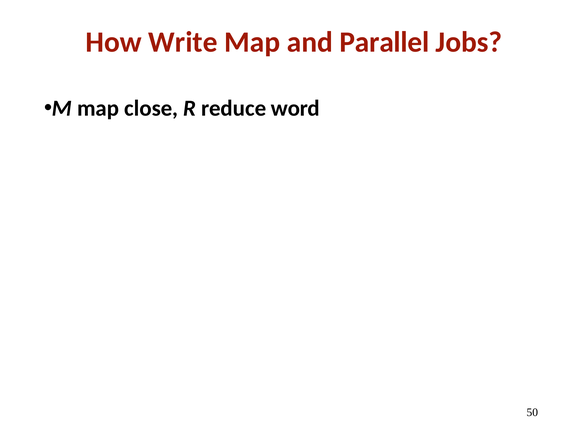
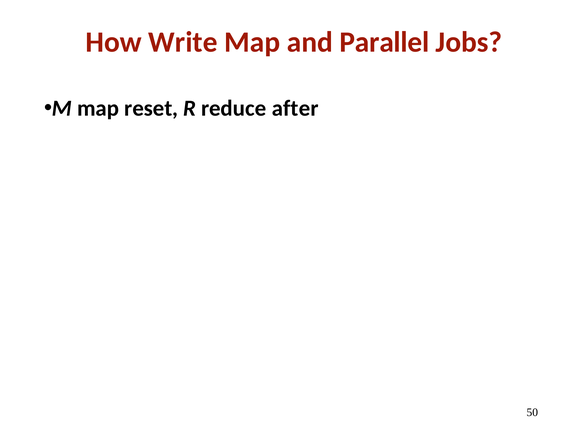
close: close -> reset
word: word -> after
